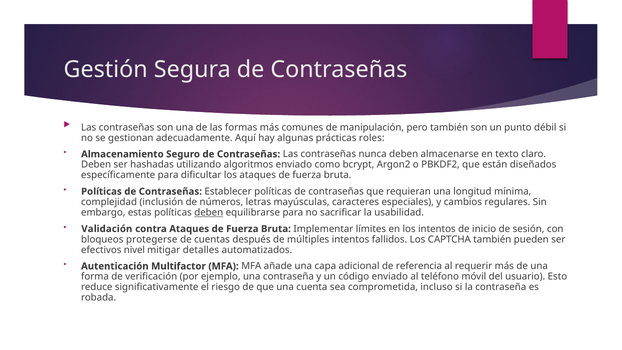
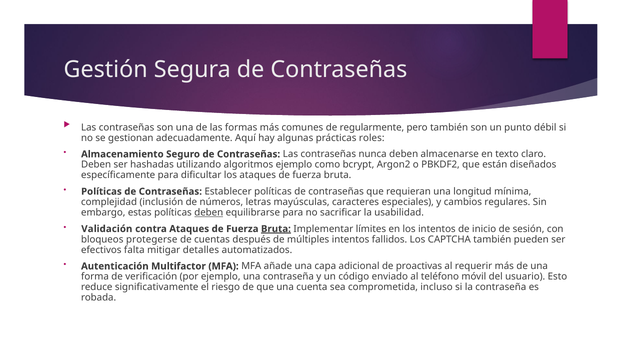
manipulación: manipulación -> regularmente
algoritmos enviado: enviado -> ejemplo
Bruta at (276, 229) underline: none -> present
nivel: nivel -> falta
referencia: referencia -> proactivas
